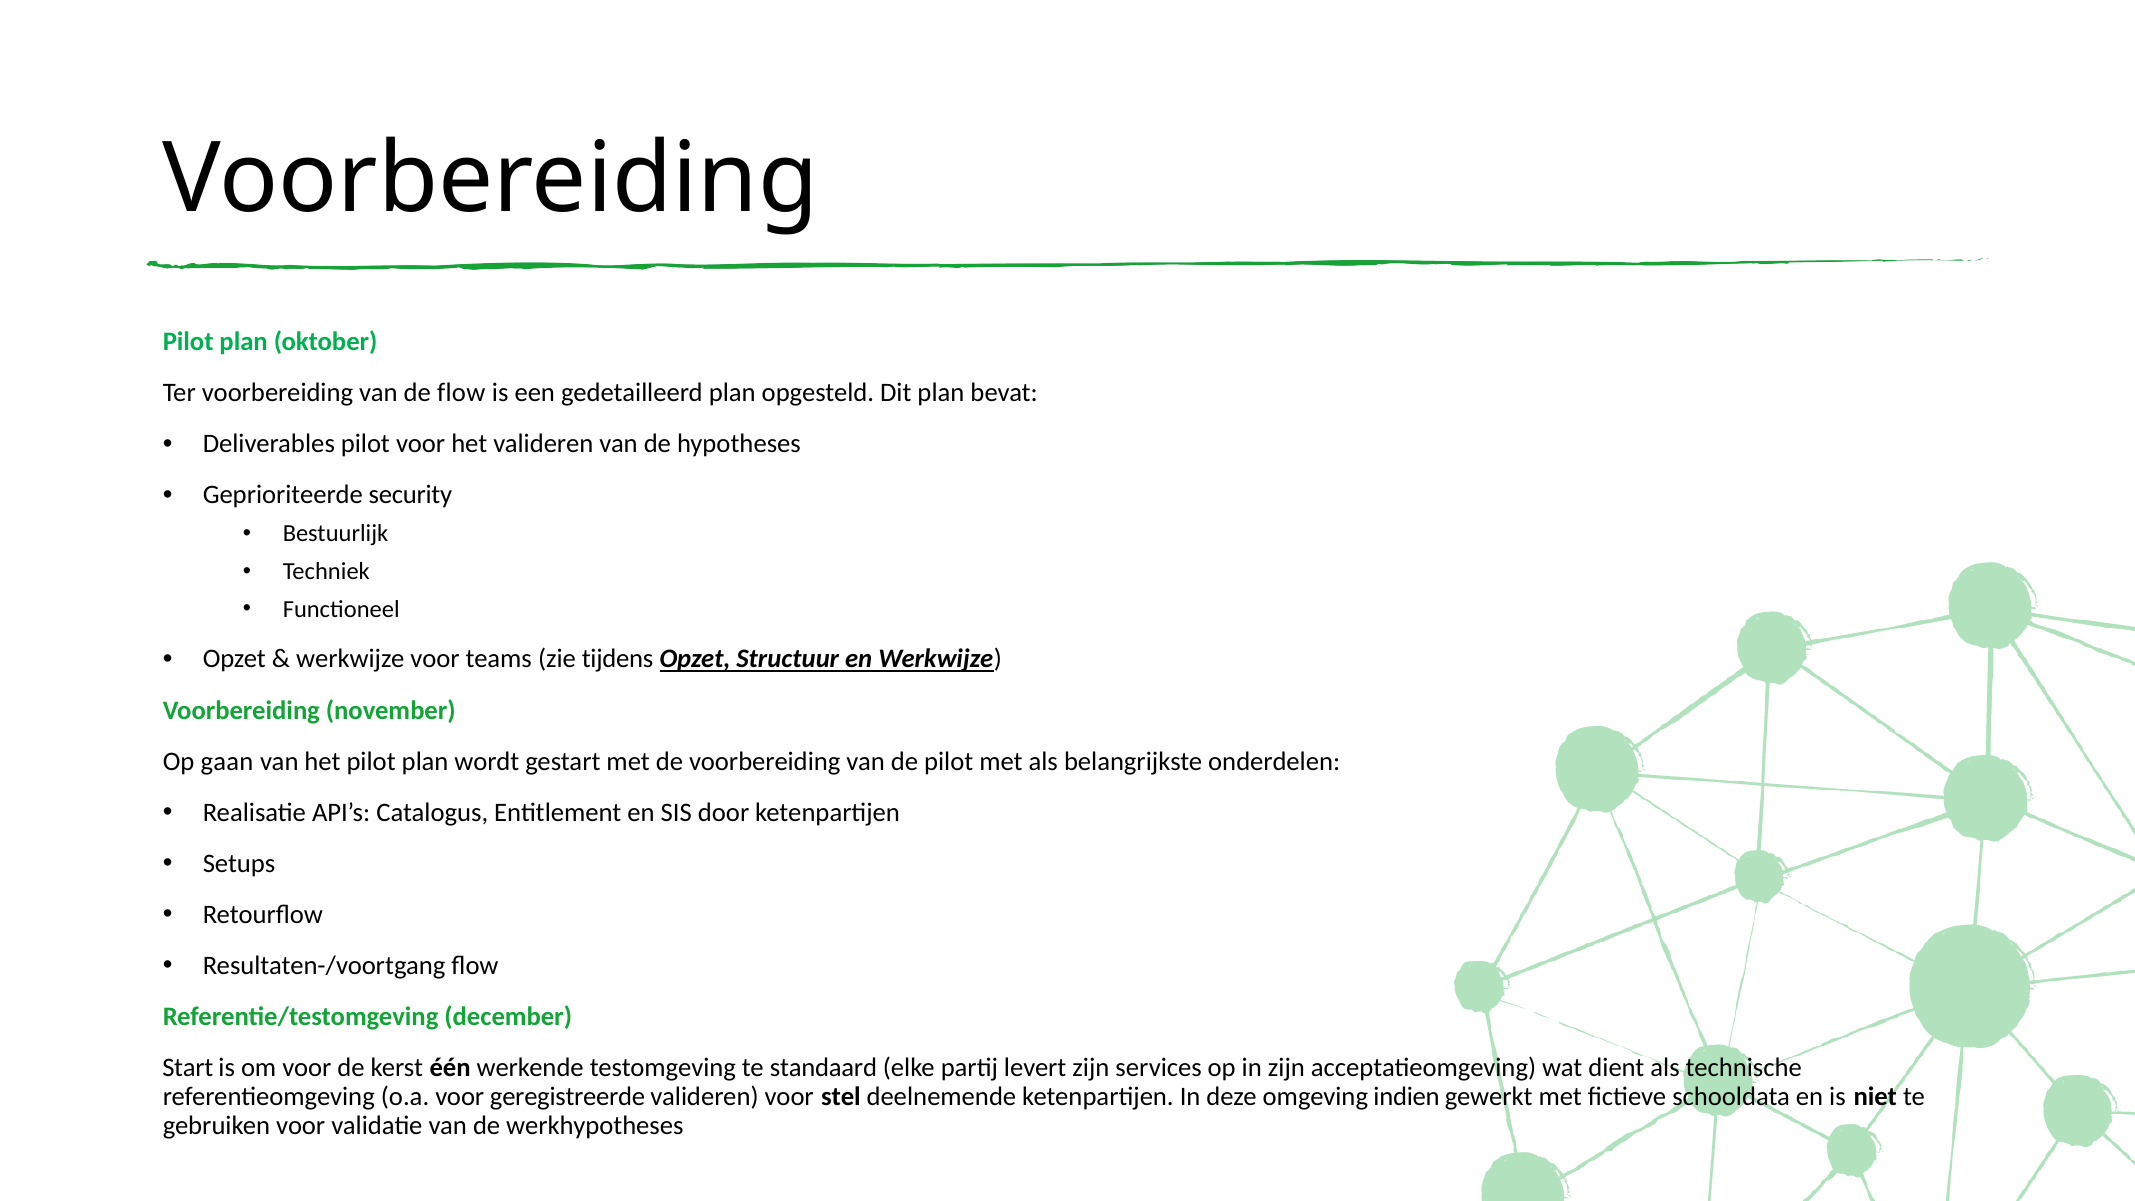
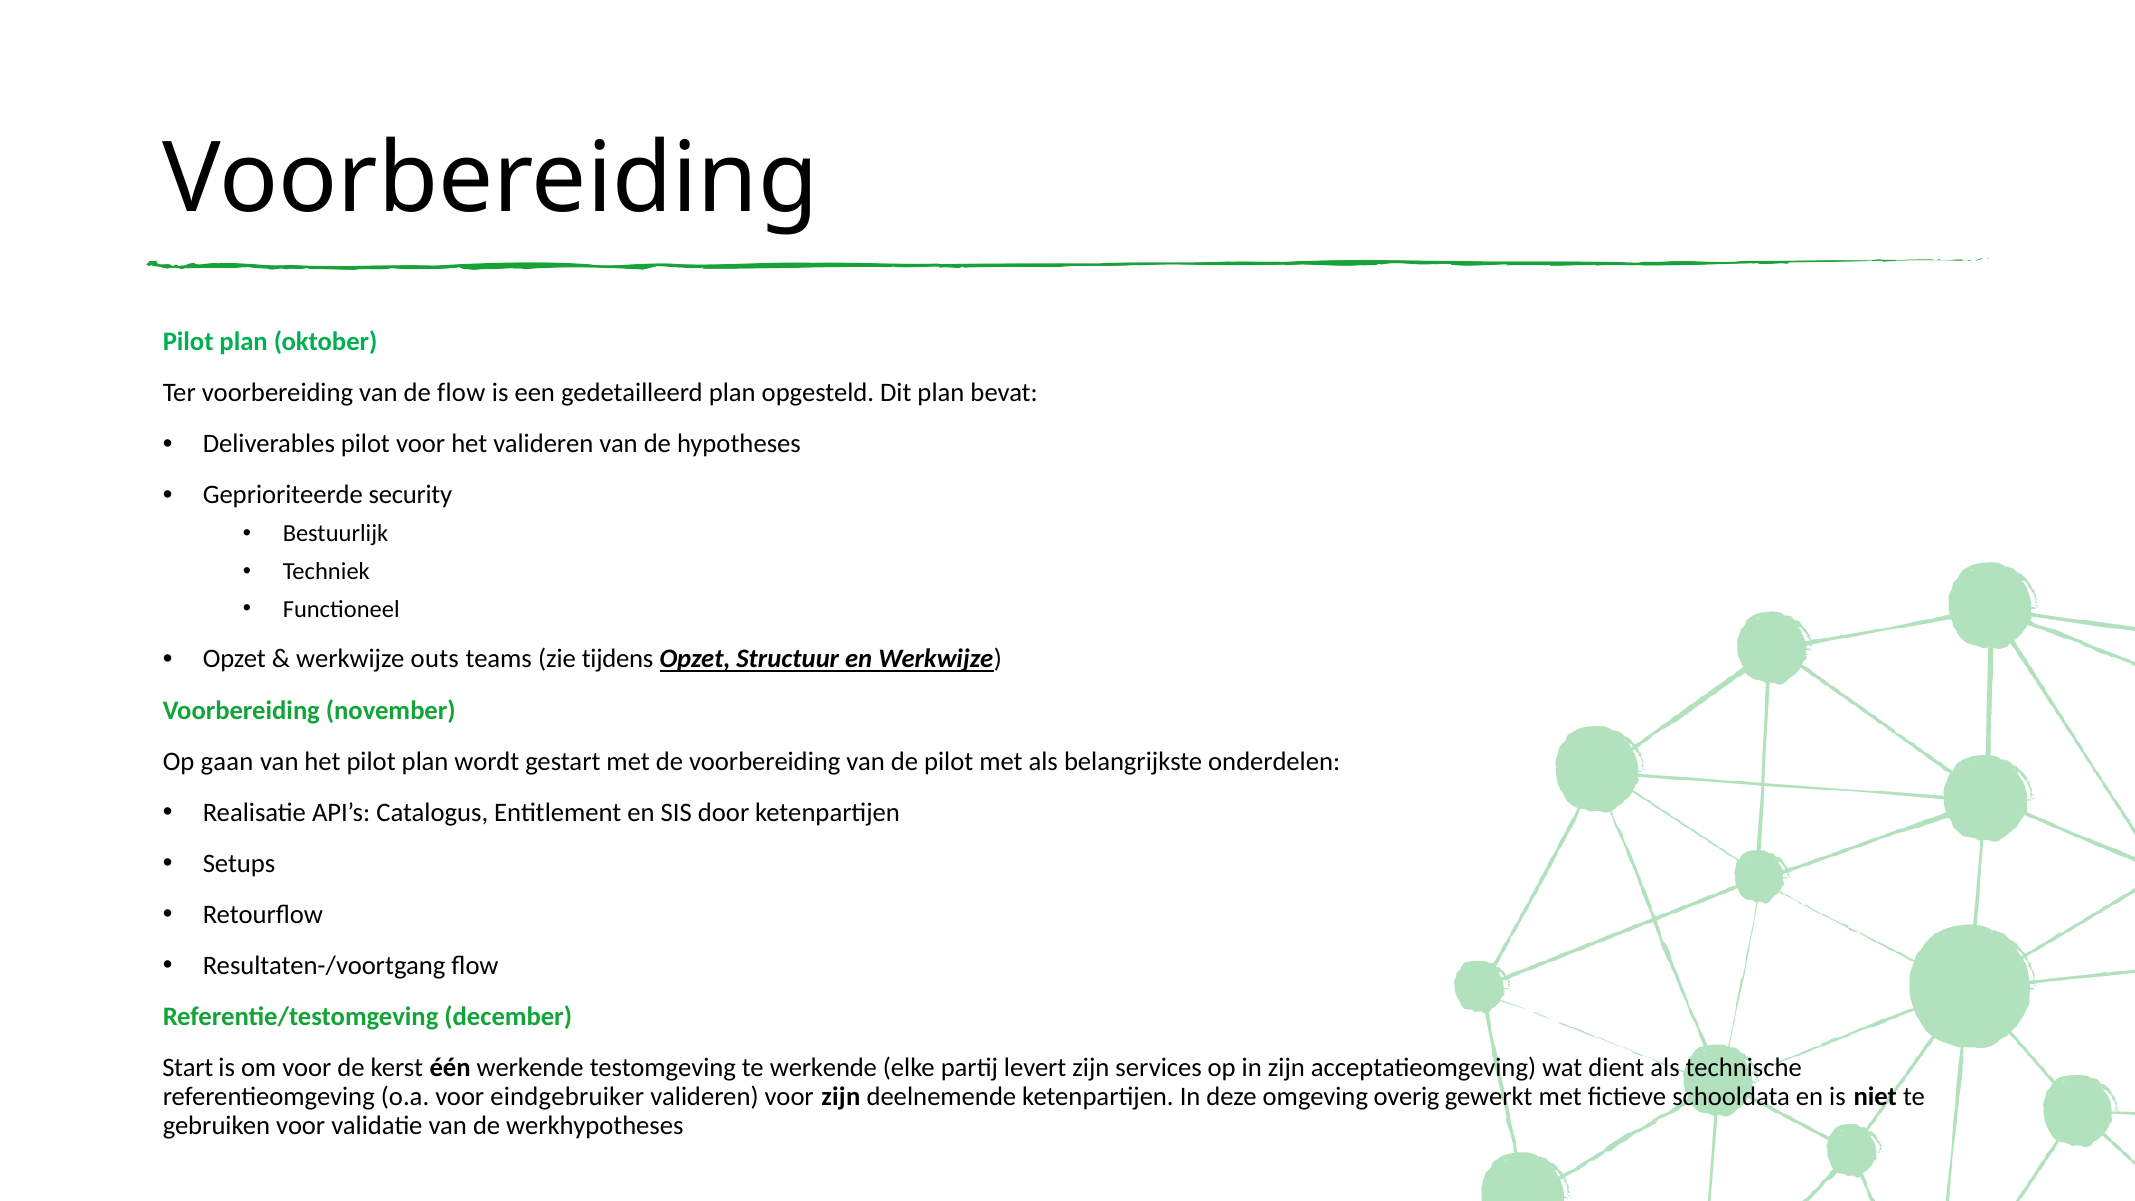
werkwijze voor: voor -> outs
te standaard: standaard -> werkende
geregistreerde: geregistreerde -> eindgebruiker
voor stel: stel -> zijn
indien: indien -> overig
